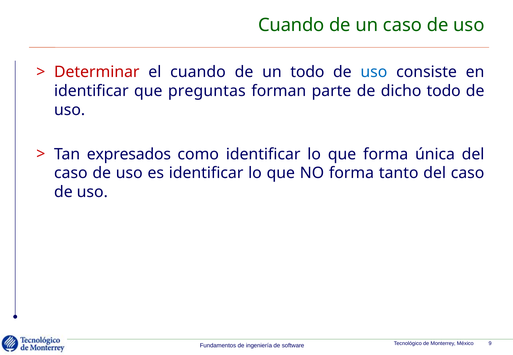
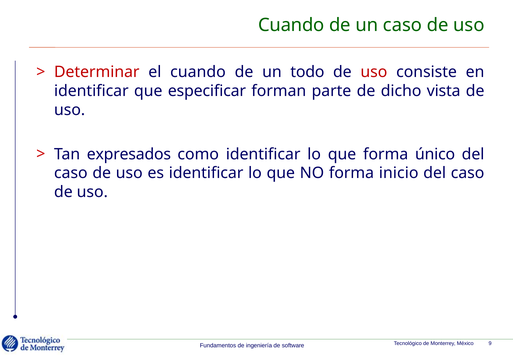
uso at (374, 72) colour: blue -> red
preguntas: preguntas -> especificar
dicho todo: todo -> vista
única: única -> único
tanto: tanto -> inicio
